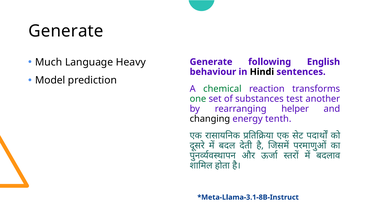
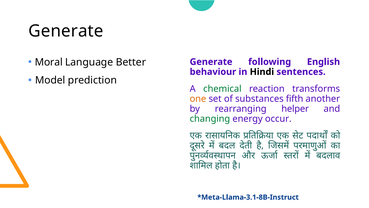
Much: Much -> Moral
Heavy: Heavy -> Better
one colour: green -> orange
test: test -> fifth
changing colour: black -> green
tenth: tenth -> occur
